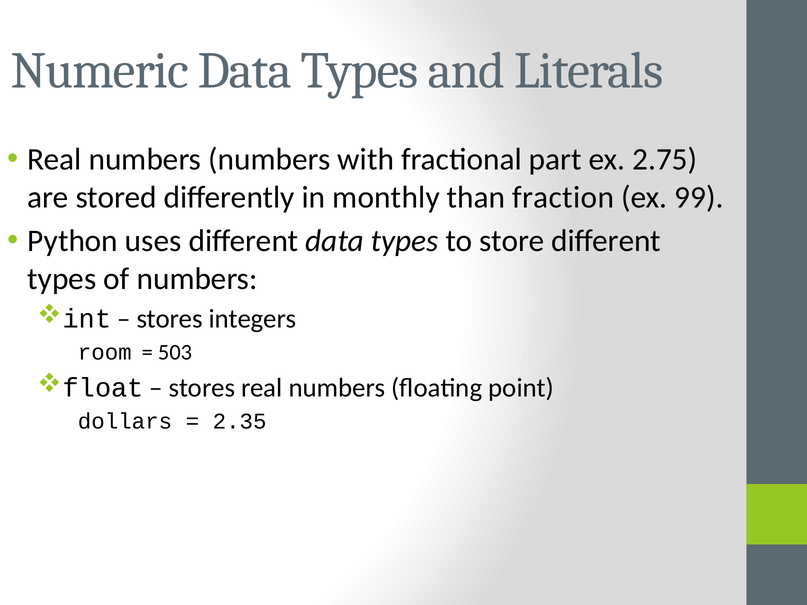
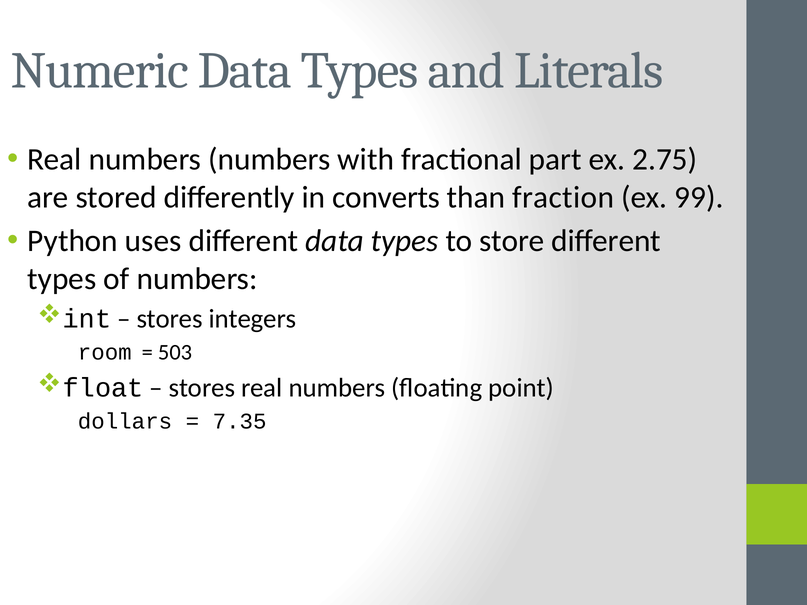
monthly: monthly -> converts
2.35: 2.35 -> 7.35
